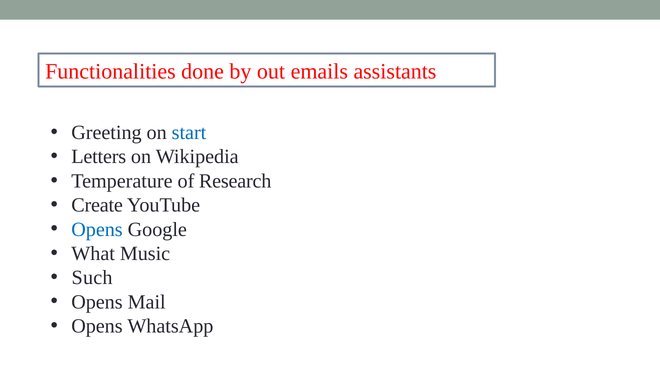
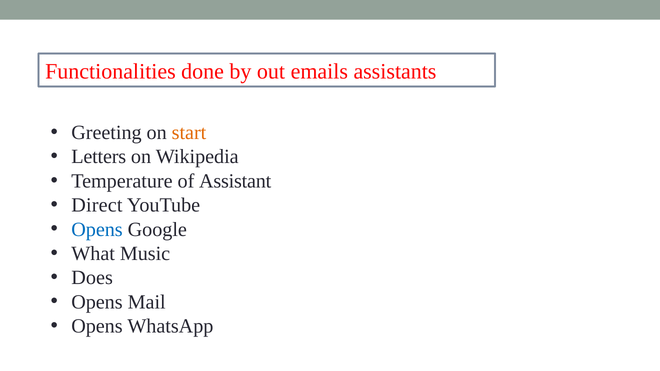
start colour: blue -> orange
Research: Research -> Assistant
Create: Create -> Direct
Such: Such -> Does
